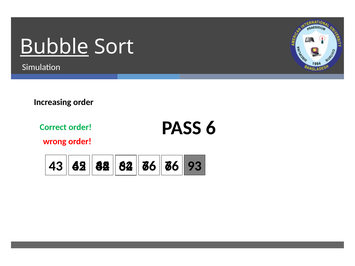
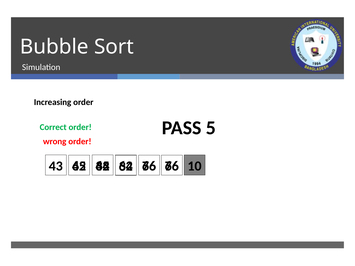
Bubble underline: present -> none
6: 6 -> 5
93: 93 -> 10
